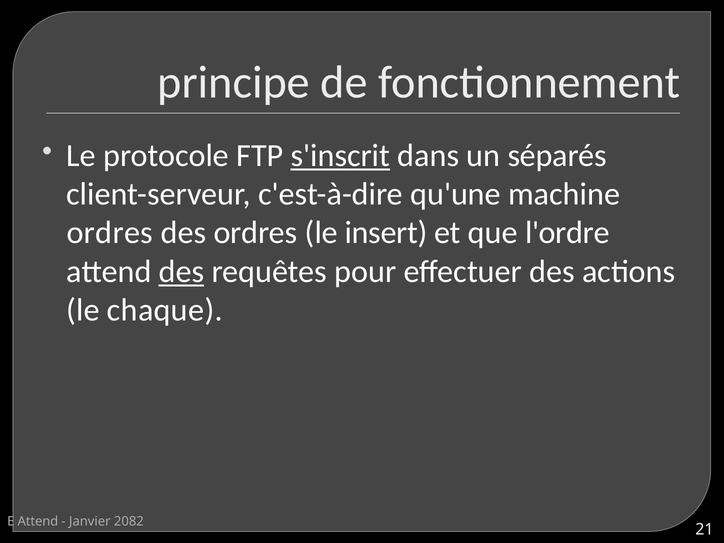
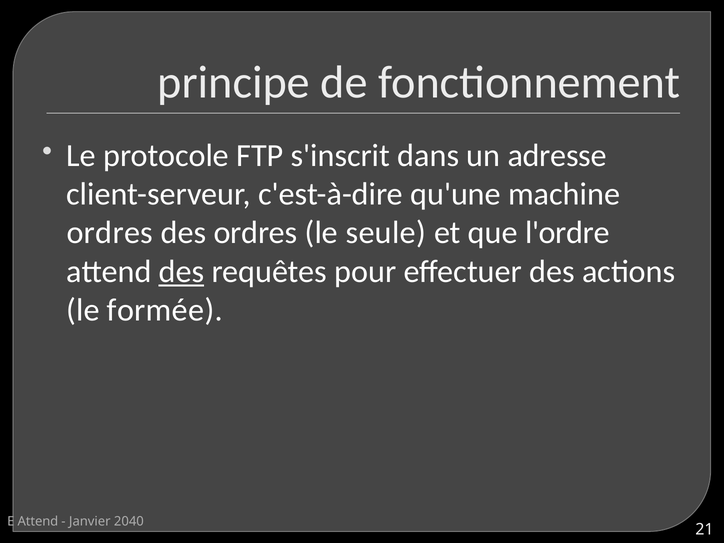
s'inscrit underline: present -> none
séparés: séparés -> adresse
insert: insert -> seule
chaque: chaque -> formée
2082: 2082 -> 2040
